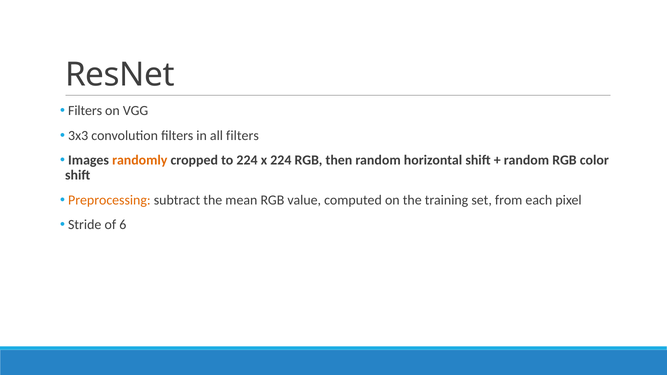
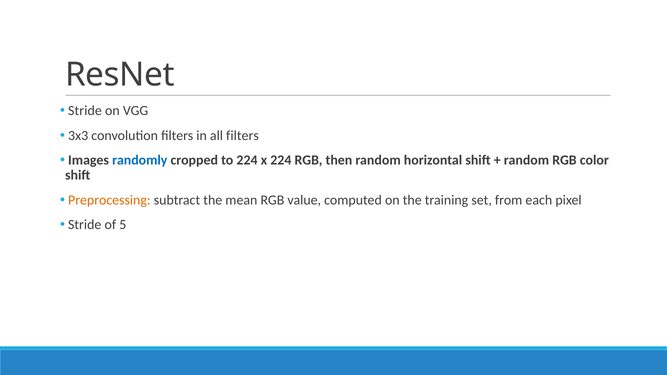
Filters at (85, 111): Filters -> Stride
randomly colour: orange -> blue
6: 6 -> 5
